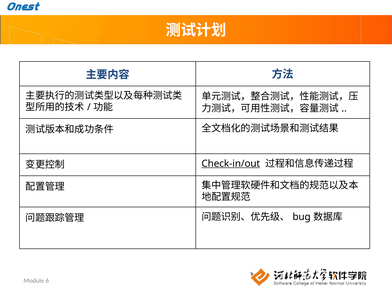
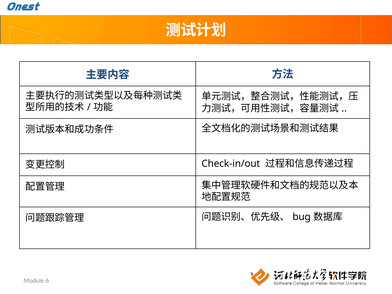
Check-in/out underline: present -> none
